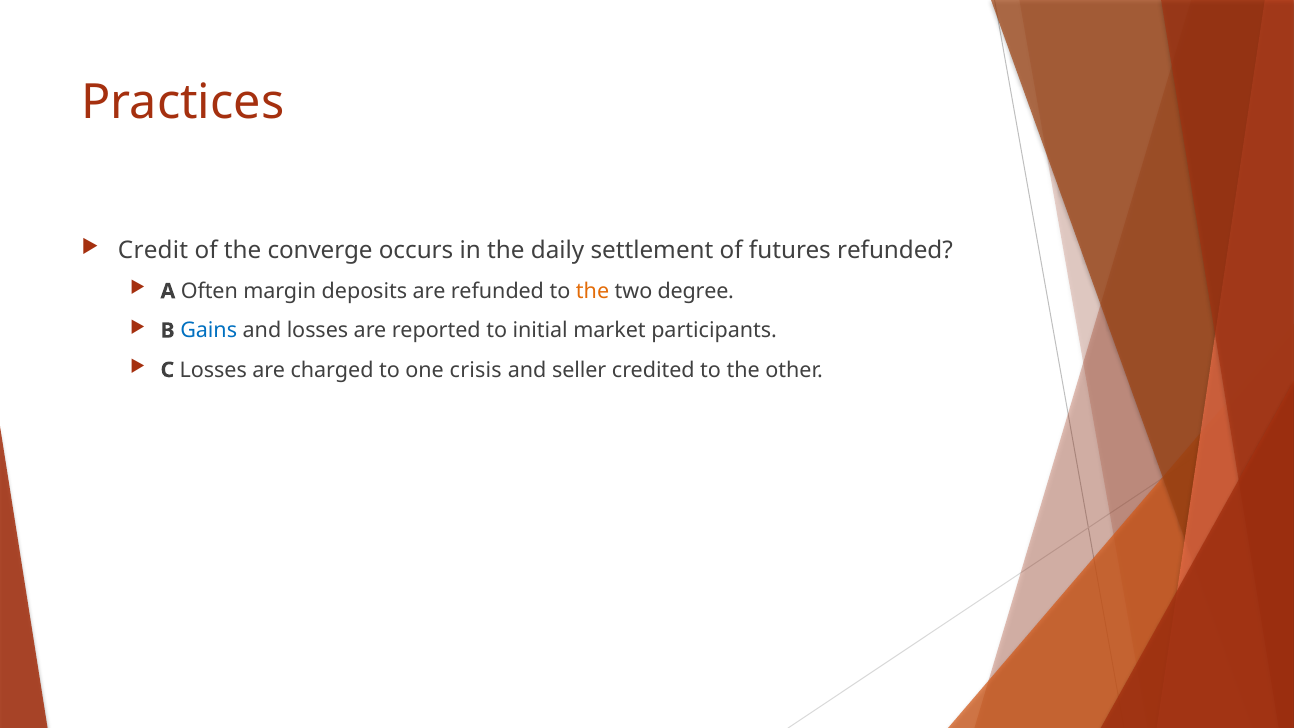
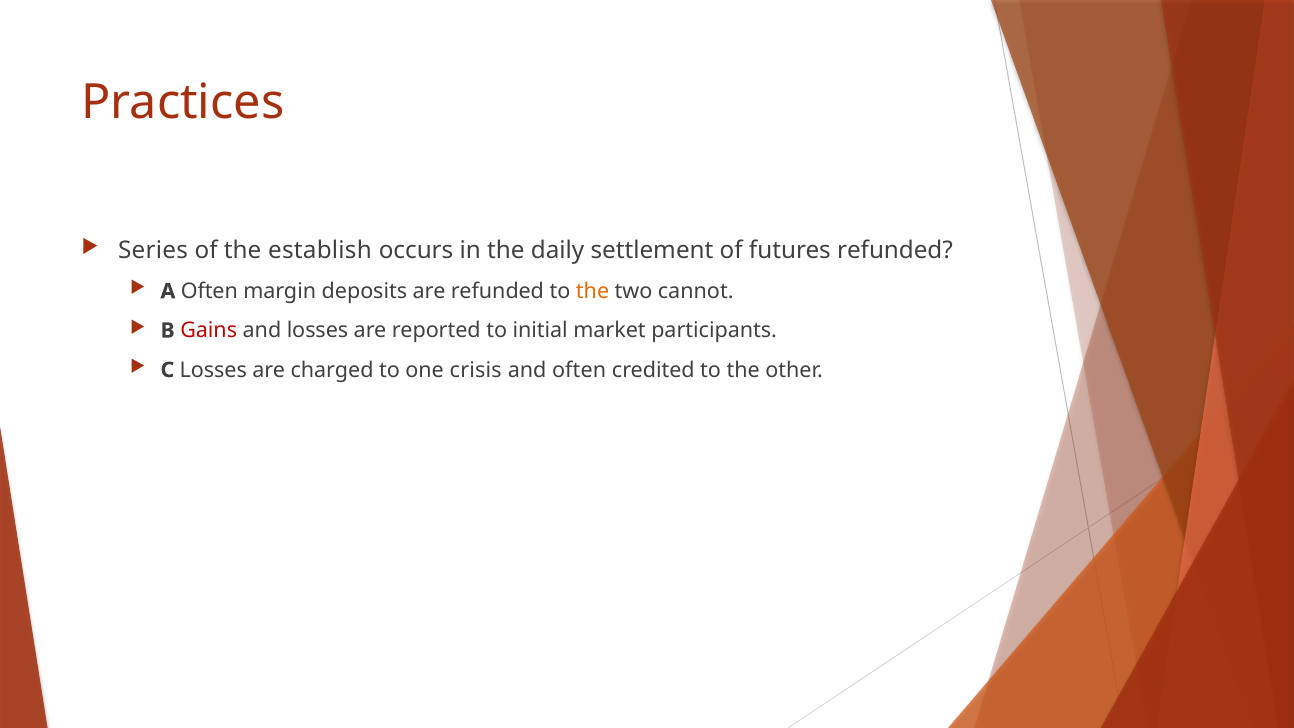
Credit: Credit -> Series
converge: converge -> establish
degree: degree -> cannot
Gains colour: blue -> red
and seller: seller -> often
